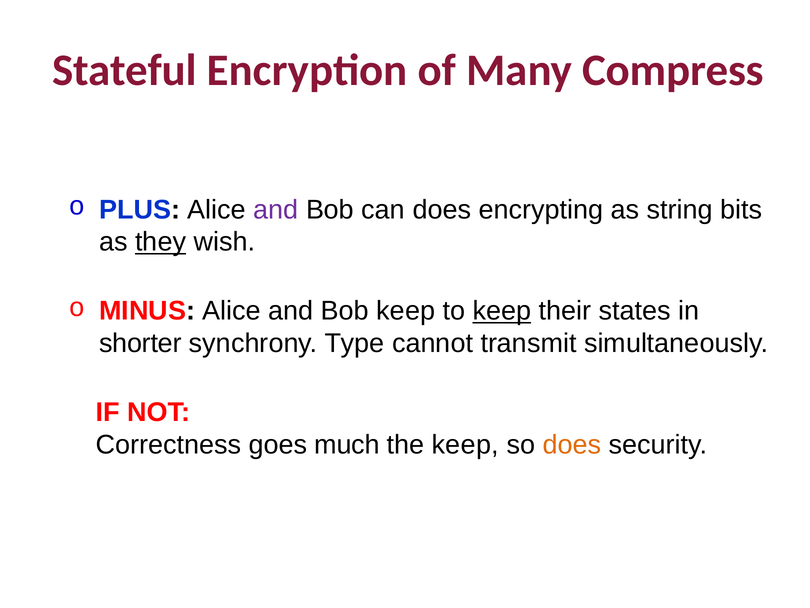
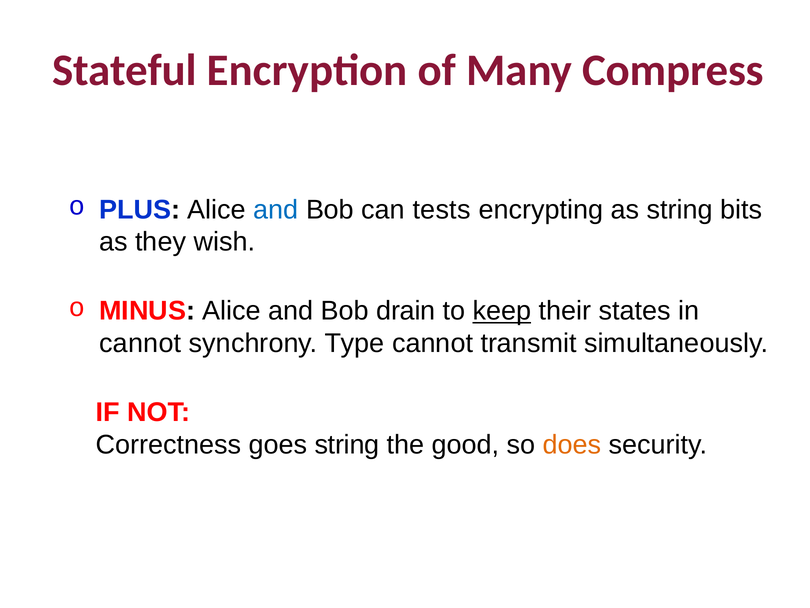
and at (276, 209) colour: purple -> blue
can does: does -> tests
they underline: present -> none
Bob keep: keep -> drain
shorter at (140, 343): shorter -> cannot
goes much: much -> string
the keep: keep -> good
